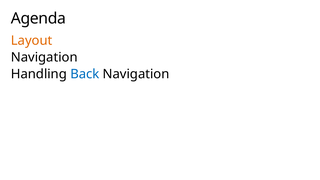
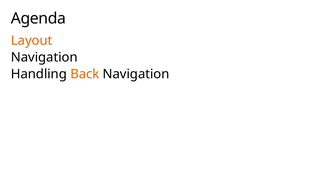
Back colour: blue -> orange
